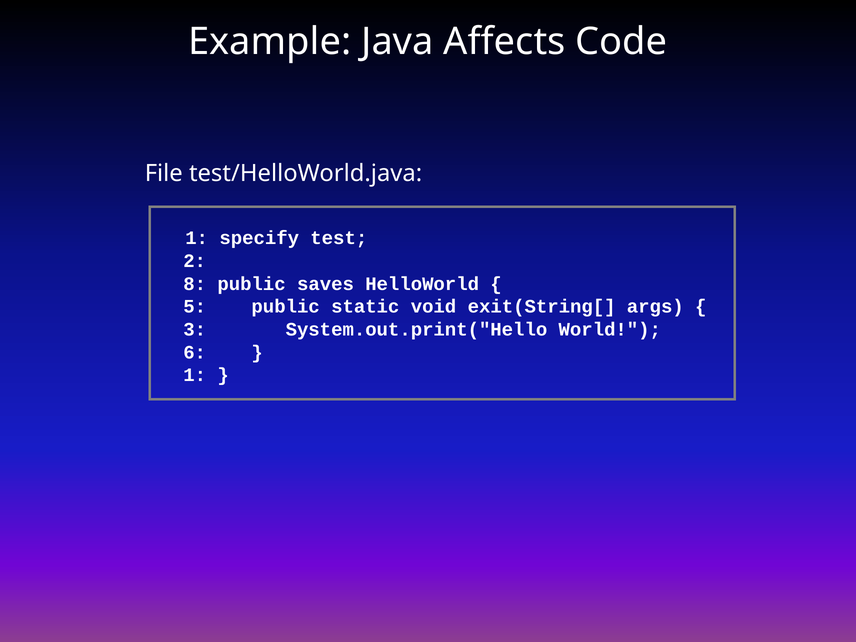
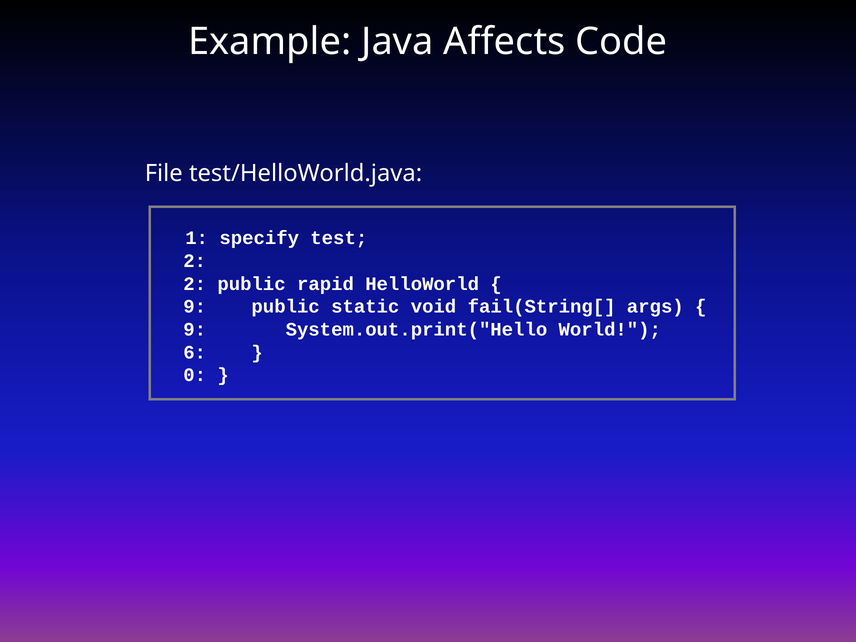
8 at (195, 284): 8 -> 2
saves: saves -> rapid
5 at (195, 307): 5 -> 9
exit(String[: exit(String[ -> fail(String[
3 at (195, 329): 3 -> 9
1 at (195, 375): 1 -> 0
